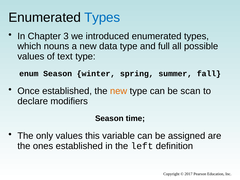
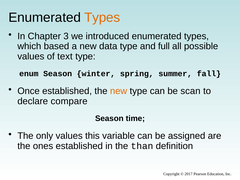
Types at (102, 18) colour: blue -> orange
nouns: nouns -> based
modifiers: modifiers -> compare
left: left -> than
